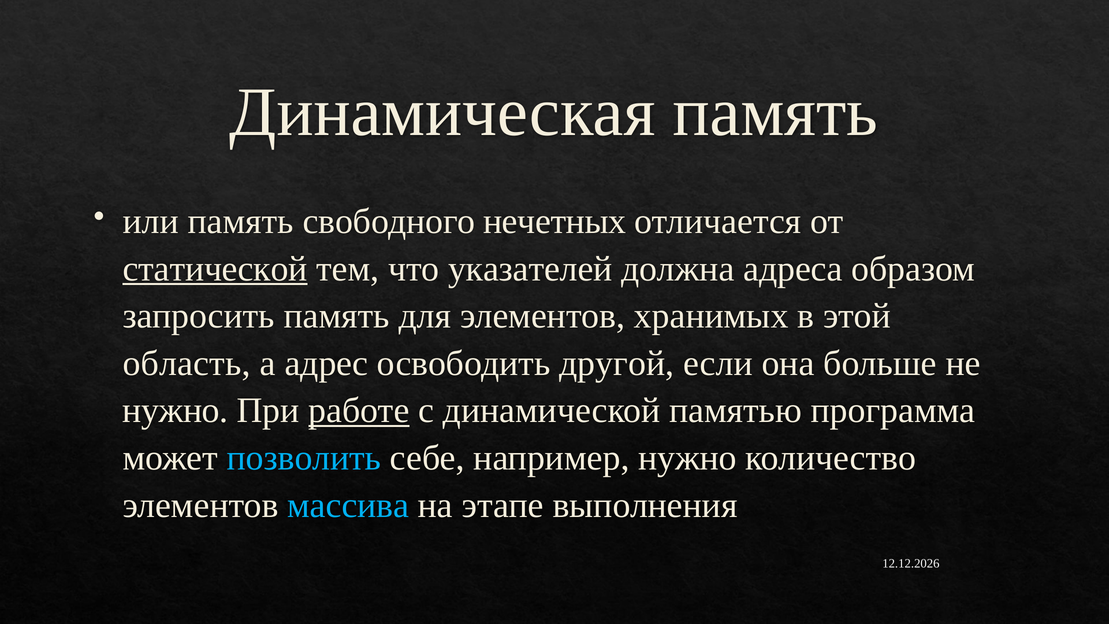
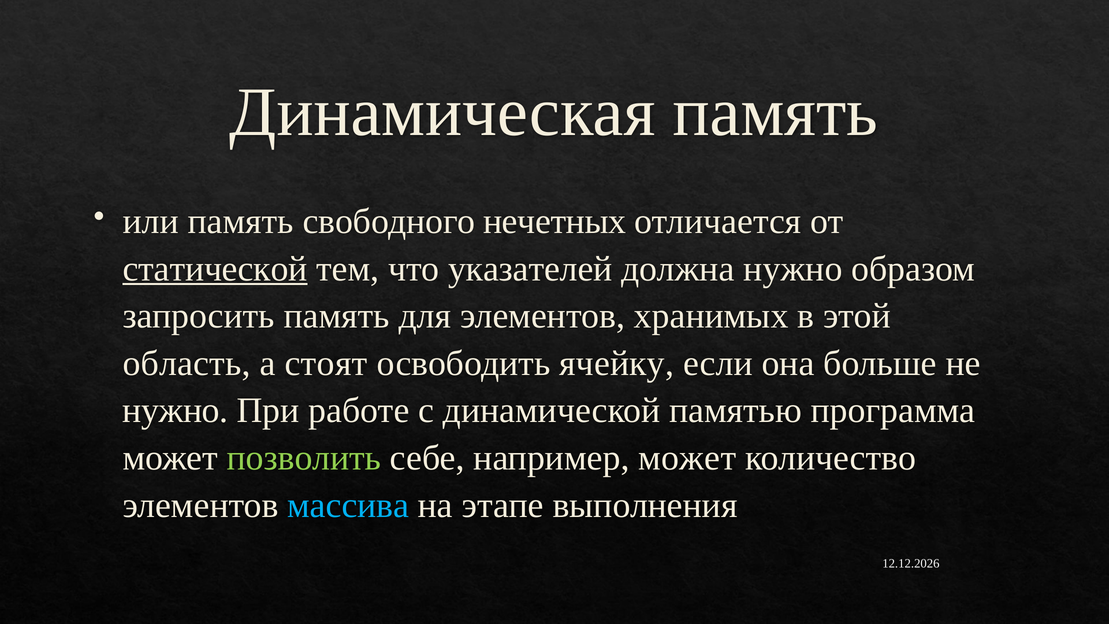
должна адреса: адреса -> нужно
адрес: адрес -> стоят
другой: другой -> ячейку
работе underline: present -> none
позволить colour: light blue -> light green
например нужно: нужно -> может
